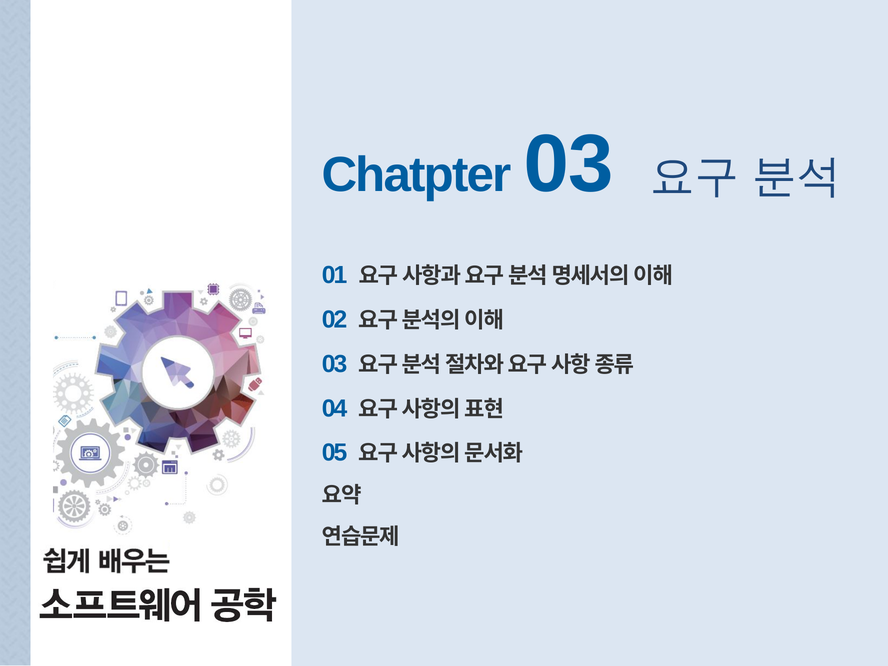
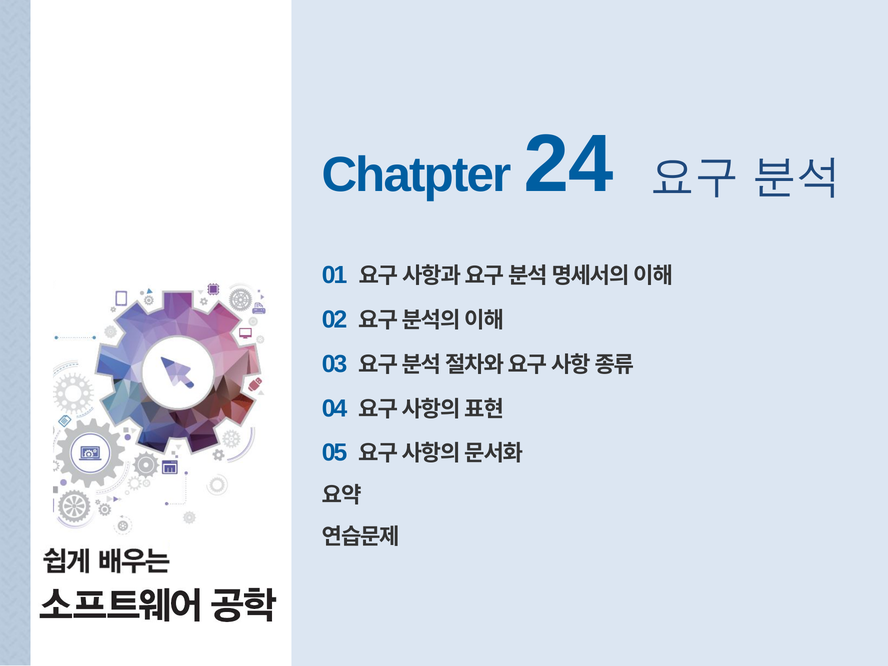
Chatpter 03: 03 -> 24
